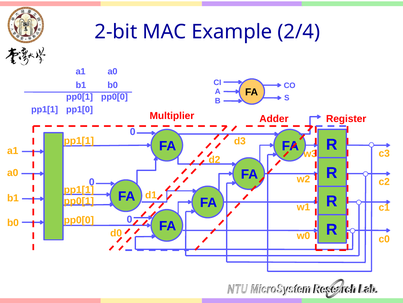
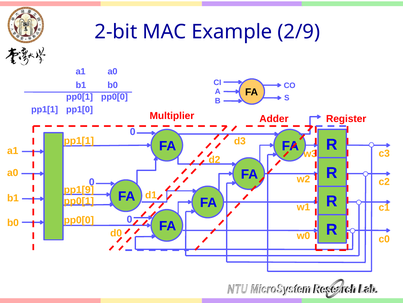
2/4: 2/4 -> 2/9
pp1[1 at (79, 190): pp1[1 -> pp1[9
